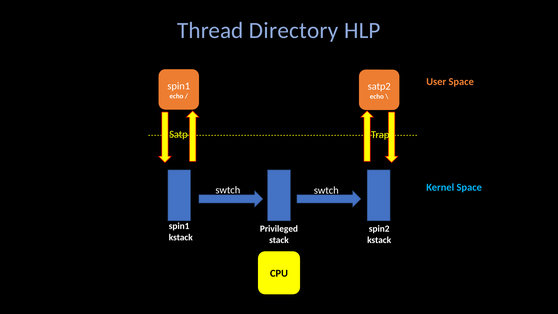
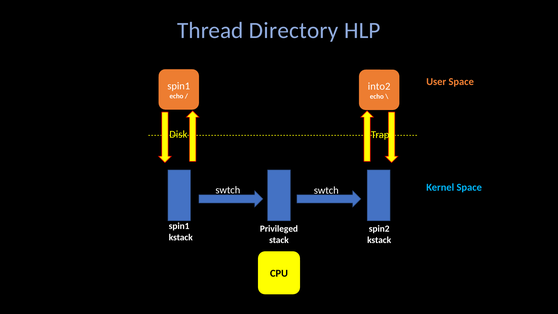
satp2: satp2 -> into2
Satp: Satp -> Disk
